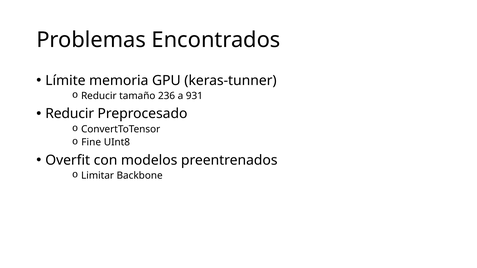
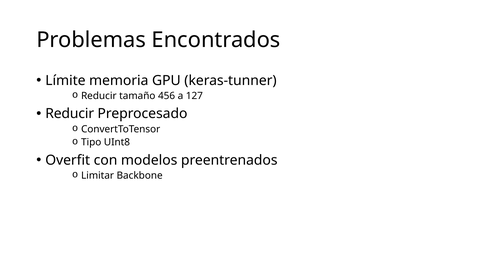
236: 236 -> 456
931: 931 -> 127
Fine: Fine -> Tipo
